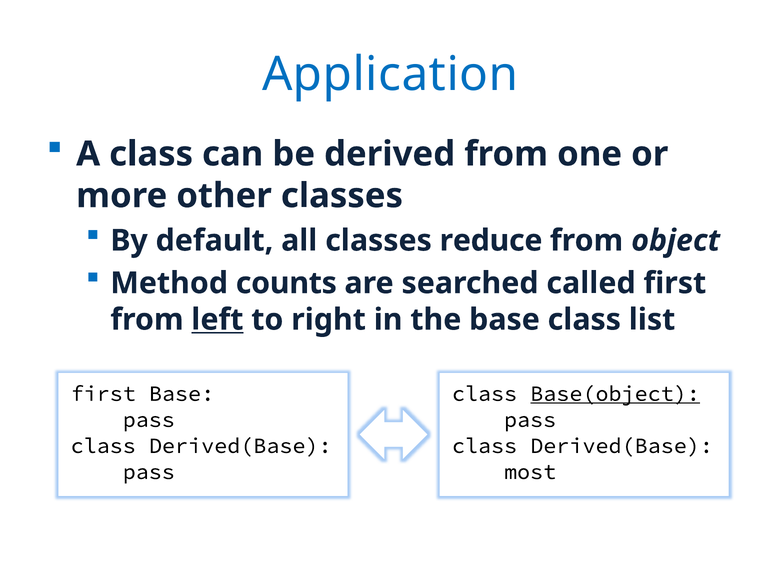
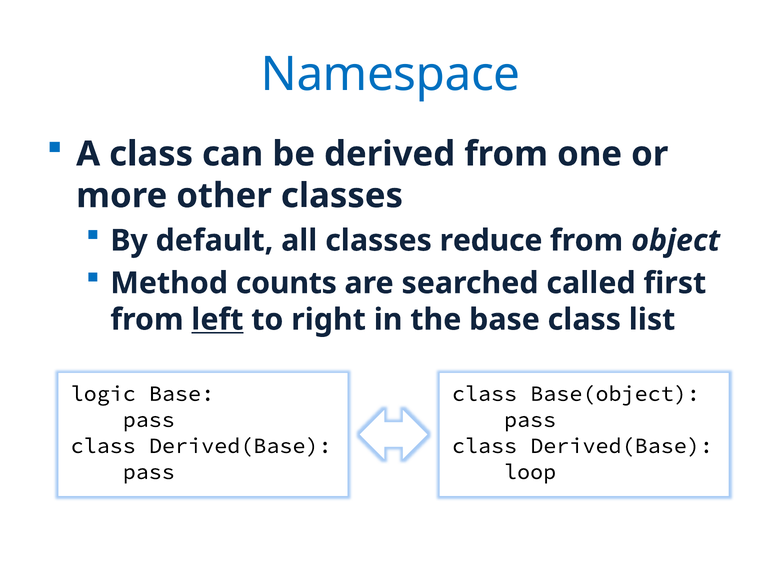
Application: Application -> Namespace
first at (103, 393): first -> logic
Base(object underline: present -> none
most: most -> loop
